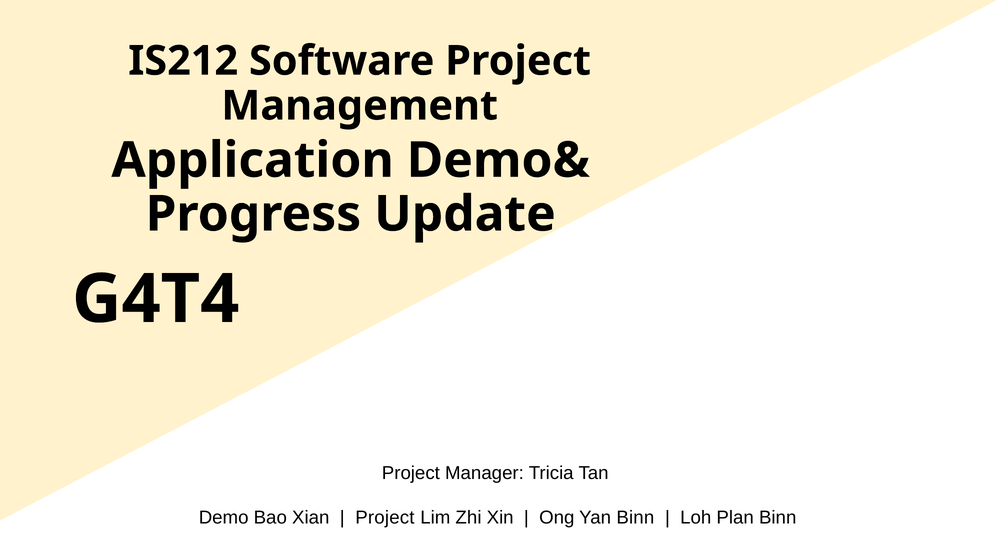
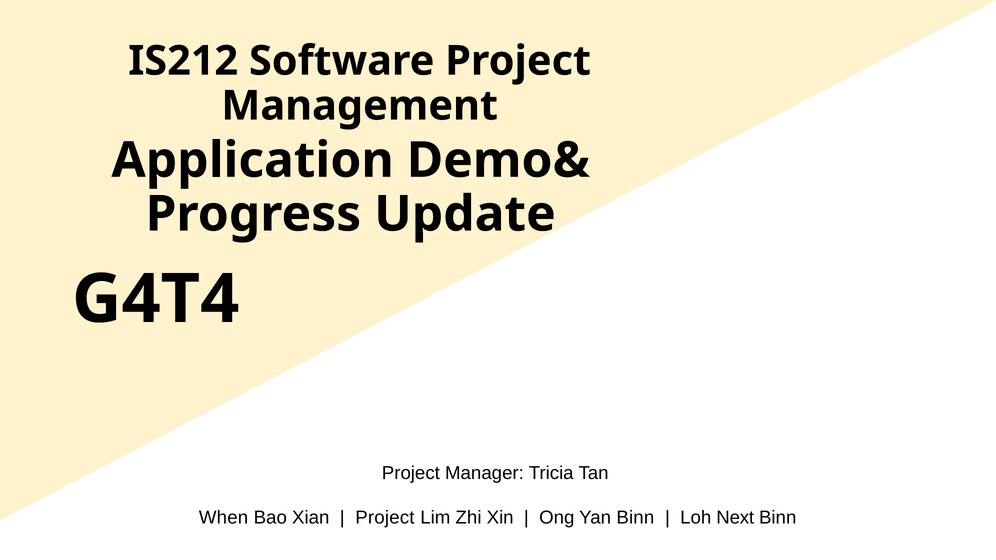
Demo: Demo -> When
Plan: Plan -> Next
